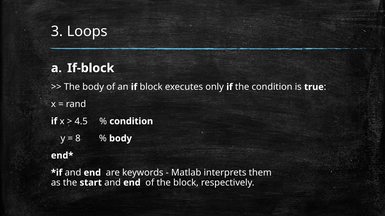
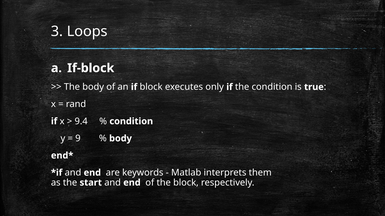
4.5: 4.5 -> 9.4
8: 8 -> 9
